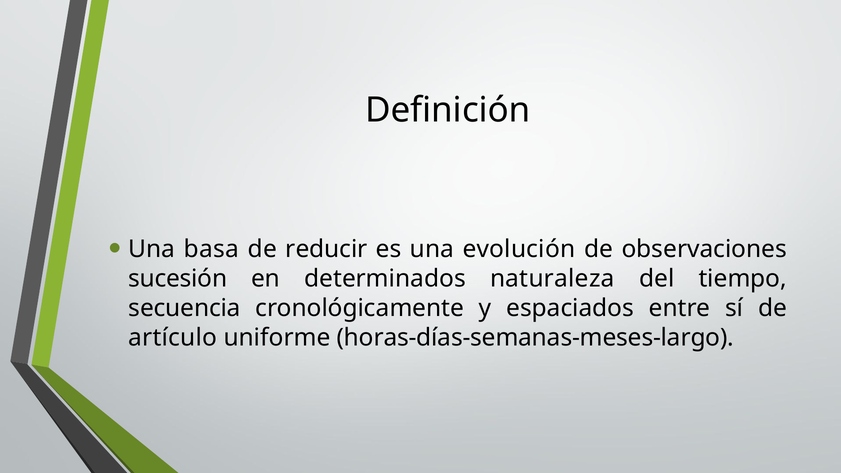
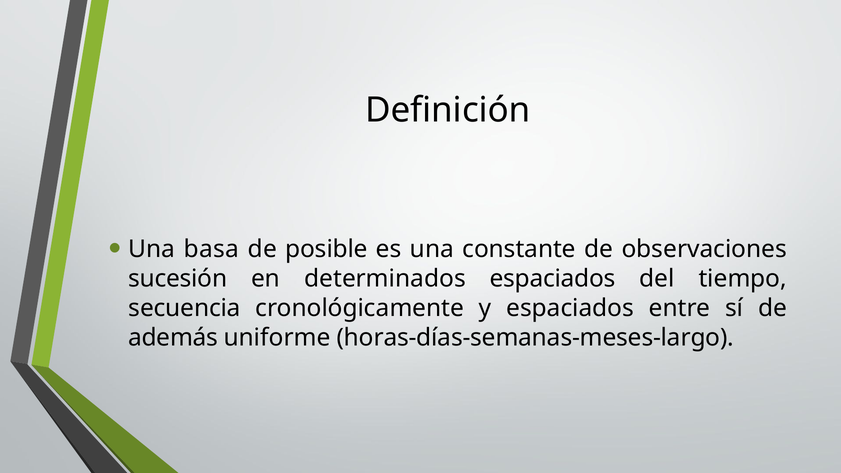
reducir: reducir -> posible
evolución: evolución -> constante
determinados naturaleza: naturaleza -> espaciados
artículo: artículo -> además
